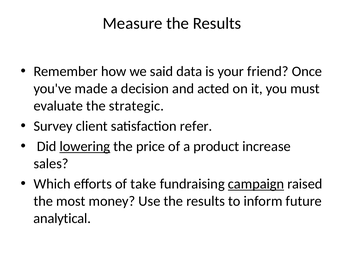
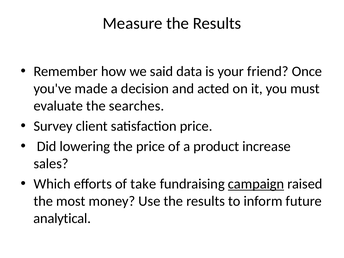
strategic: strategic -> searches
satisfaction refer: refer -> price
lowering underline: present -> none
